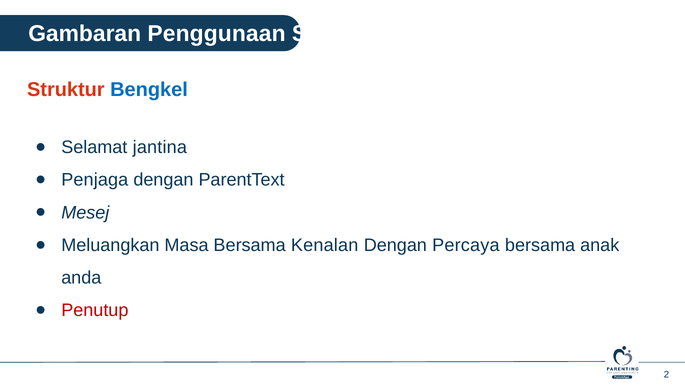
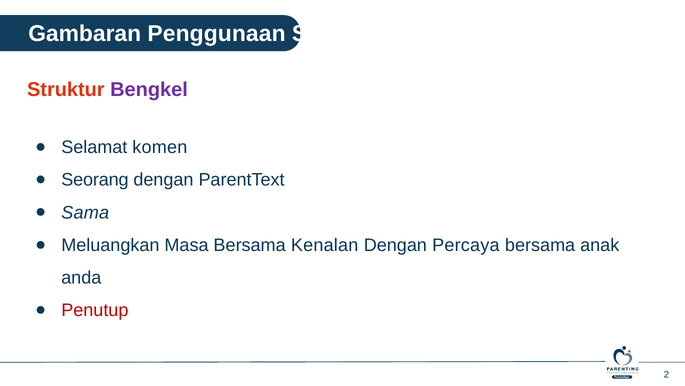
Bengkel colour: blue -> purple
jantina: jantina -> komen
Penjaga: Penjaga -> Seorang
Mesej: Mesej -> Sama
